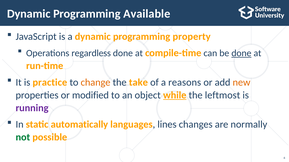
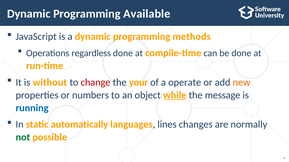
property: property -> methods
done at (241, 53) underline: present -> none
practice: practice -> without
change colour: orange -> red
take: take -> your
reasons: reasons -> operate
modified: modified -> numbers
leftmost: leftmost -> message
running colour: purple -> blue
